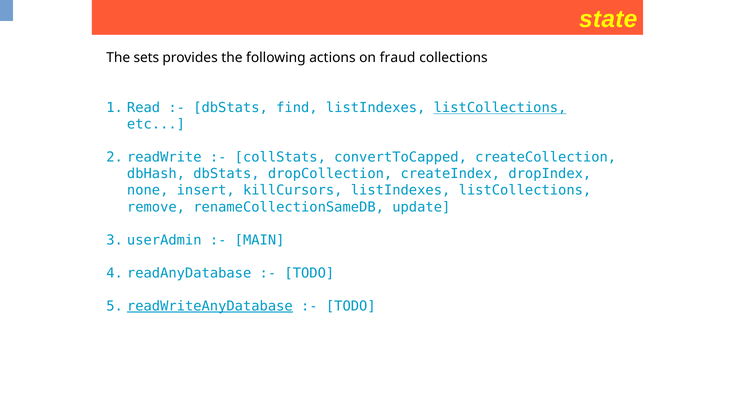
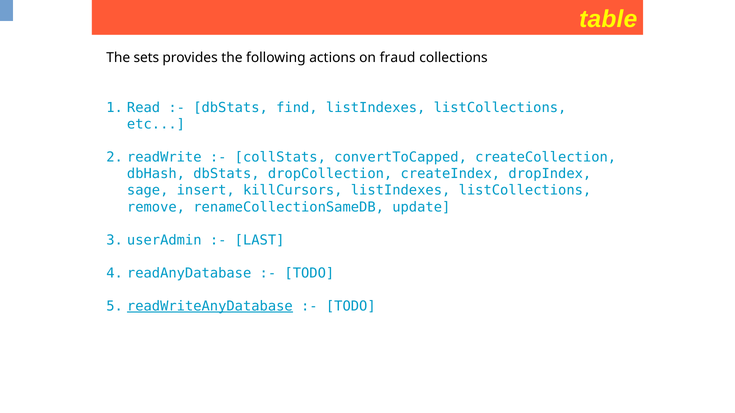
state: state -> table
listCollections at (500, 108) underline: present -> none
none: none -> sage
MAIN: MAIN -> LAST
